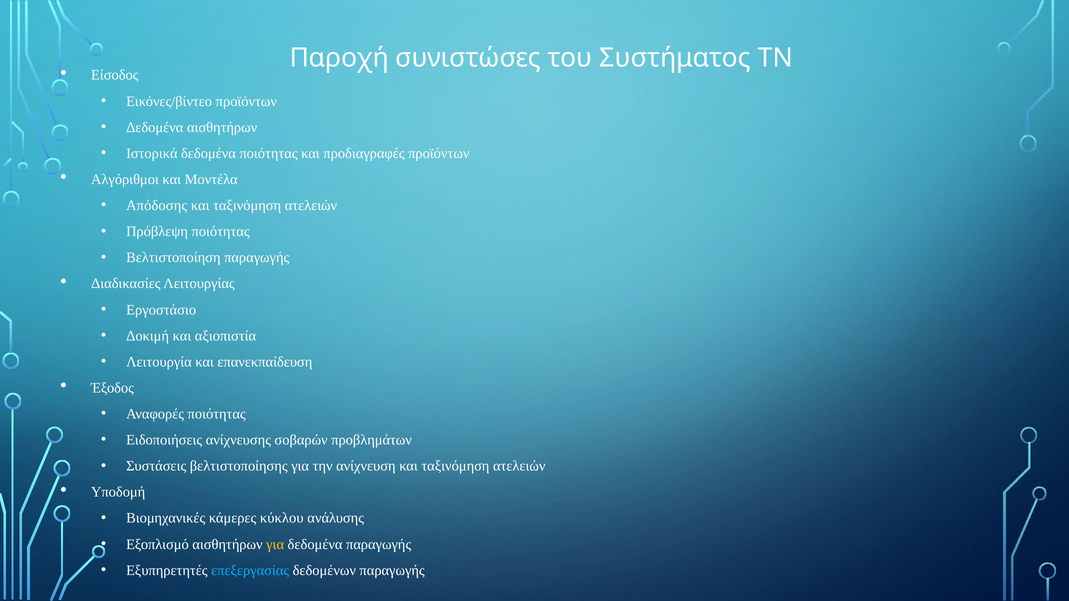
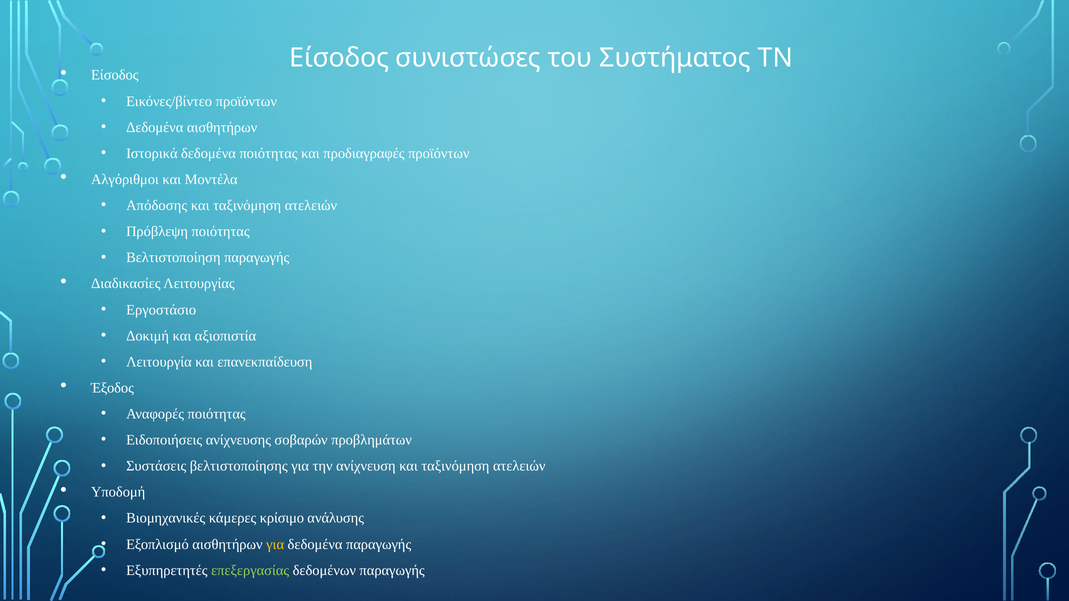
Παροχή at (339, 58): Παροχή -> Είσοδος
κύκλου: κύκλου -> κρίσιμο
επεξεργασίας colour: light blue -> light green
